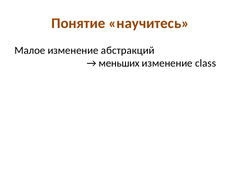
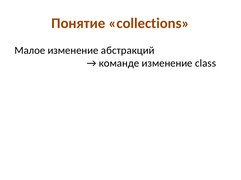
научитесь: научитесь -> collections
меньших: меньших -> команде
